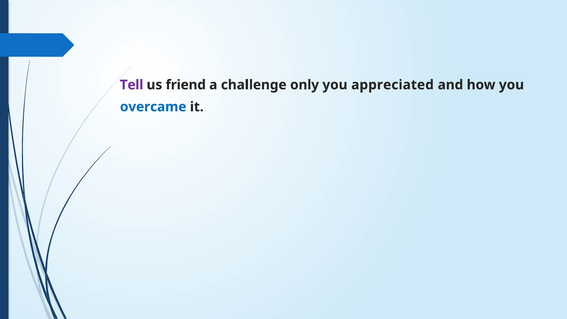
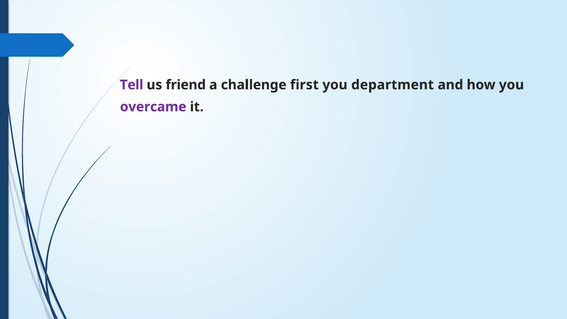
only: only -> first
appreciated: appreciated -> department
overcame colour: blue -> purple
